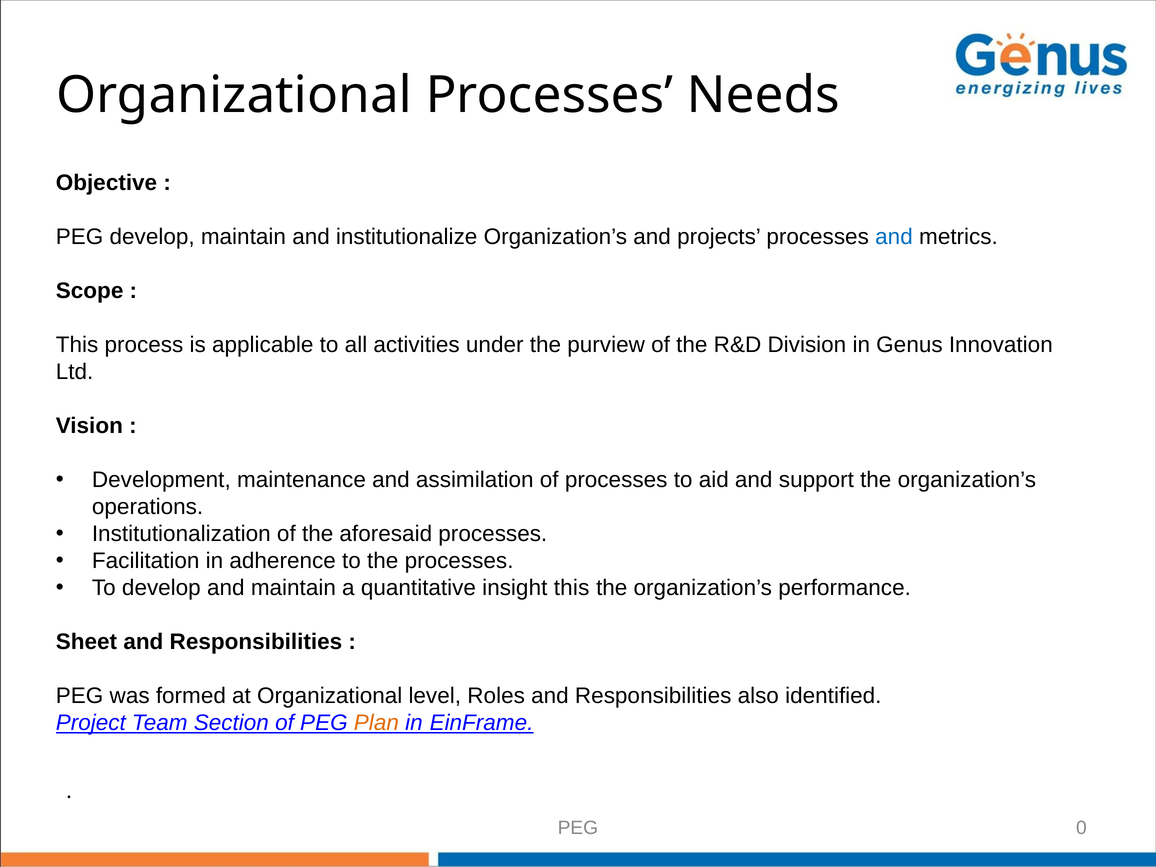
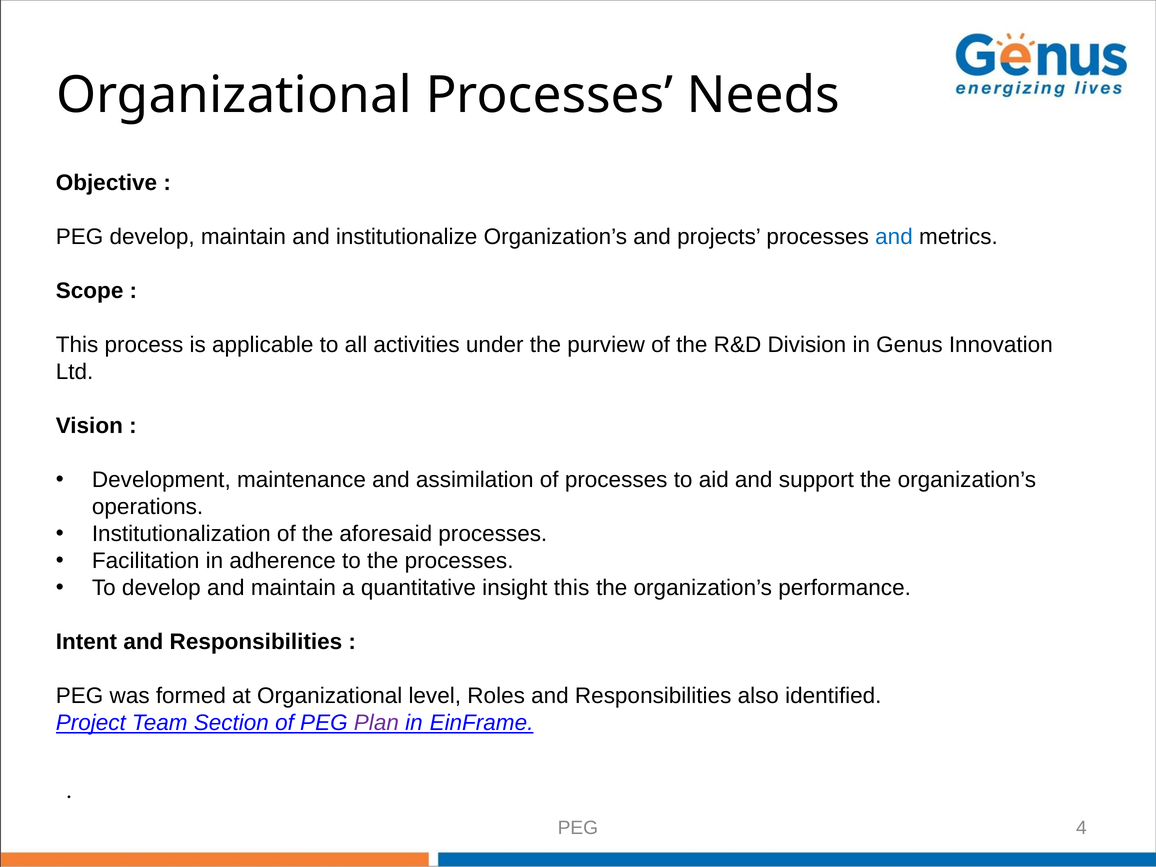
Sheet: Sheet -> Intent
Plan colour: orange -> purple
0: 0 -> 4
